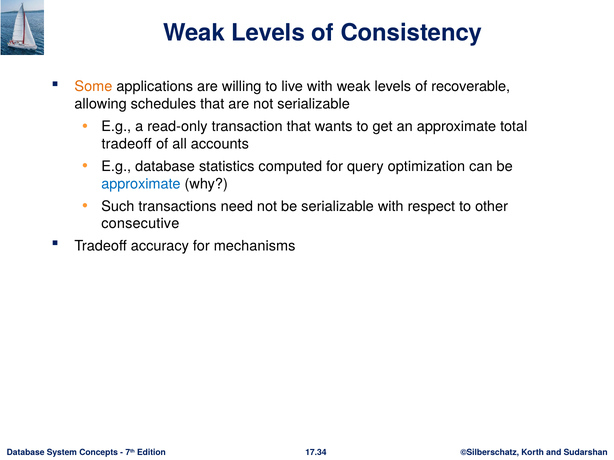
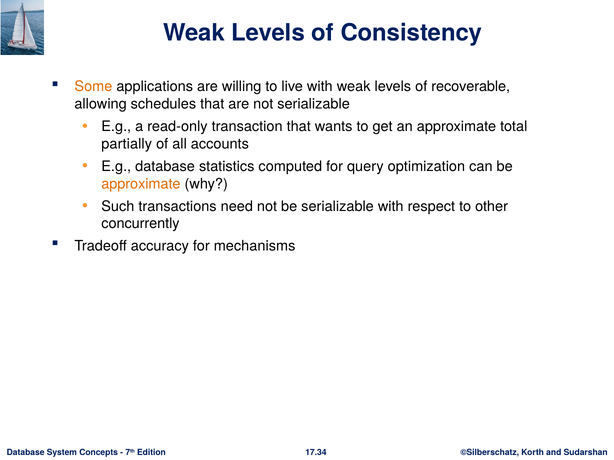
tradeoff at (127, 144): tradeoff -> partially
approximate at (141, 184) colour: blue -> orange
consecutive: consecutive -> concurrently
